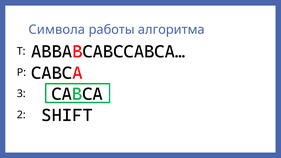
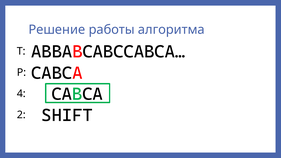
Символа: Символа -> Решение
3: 3 -> 4
